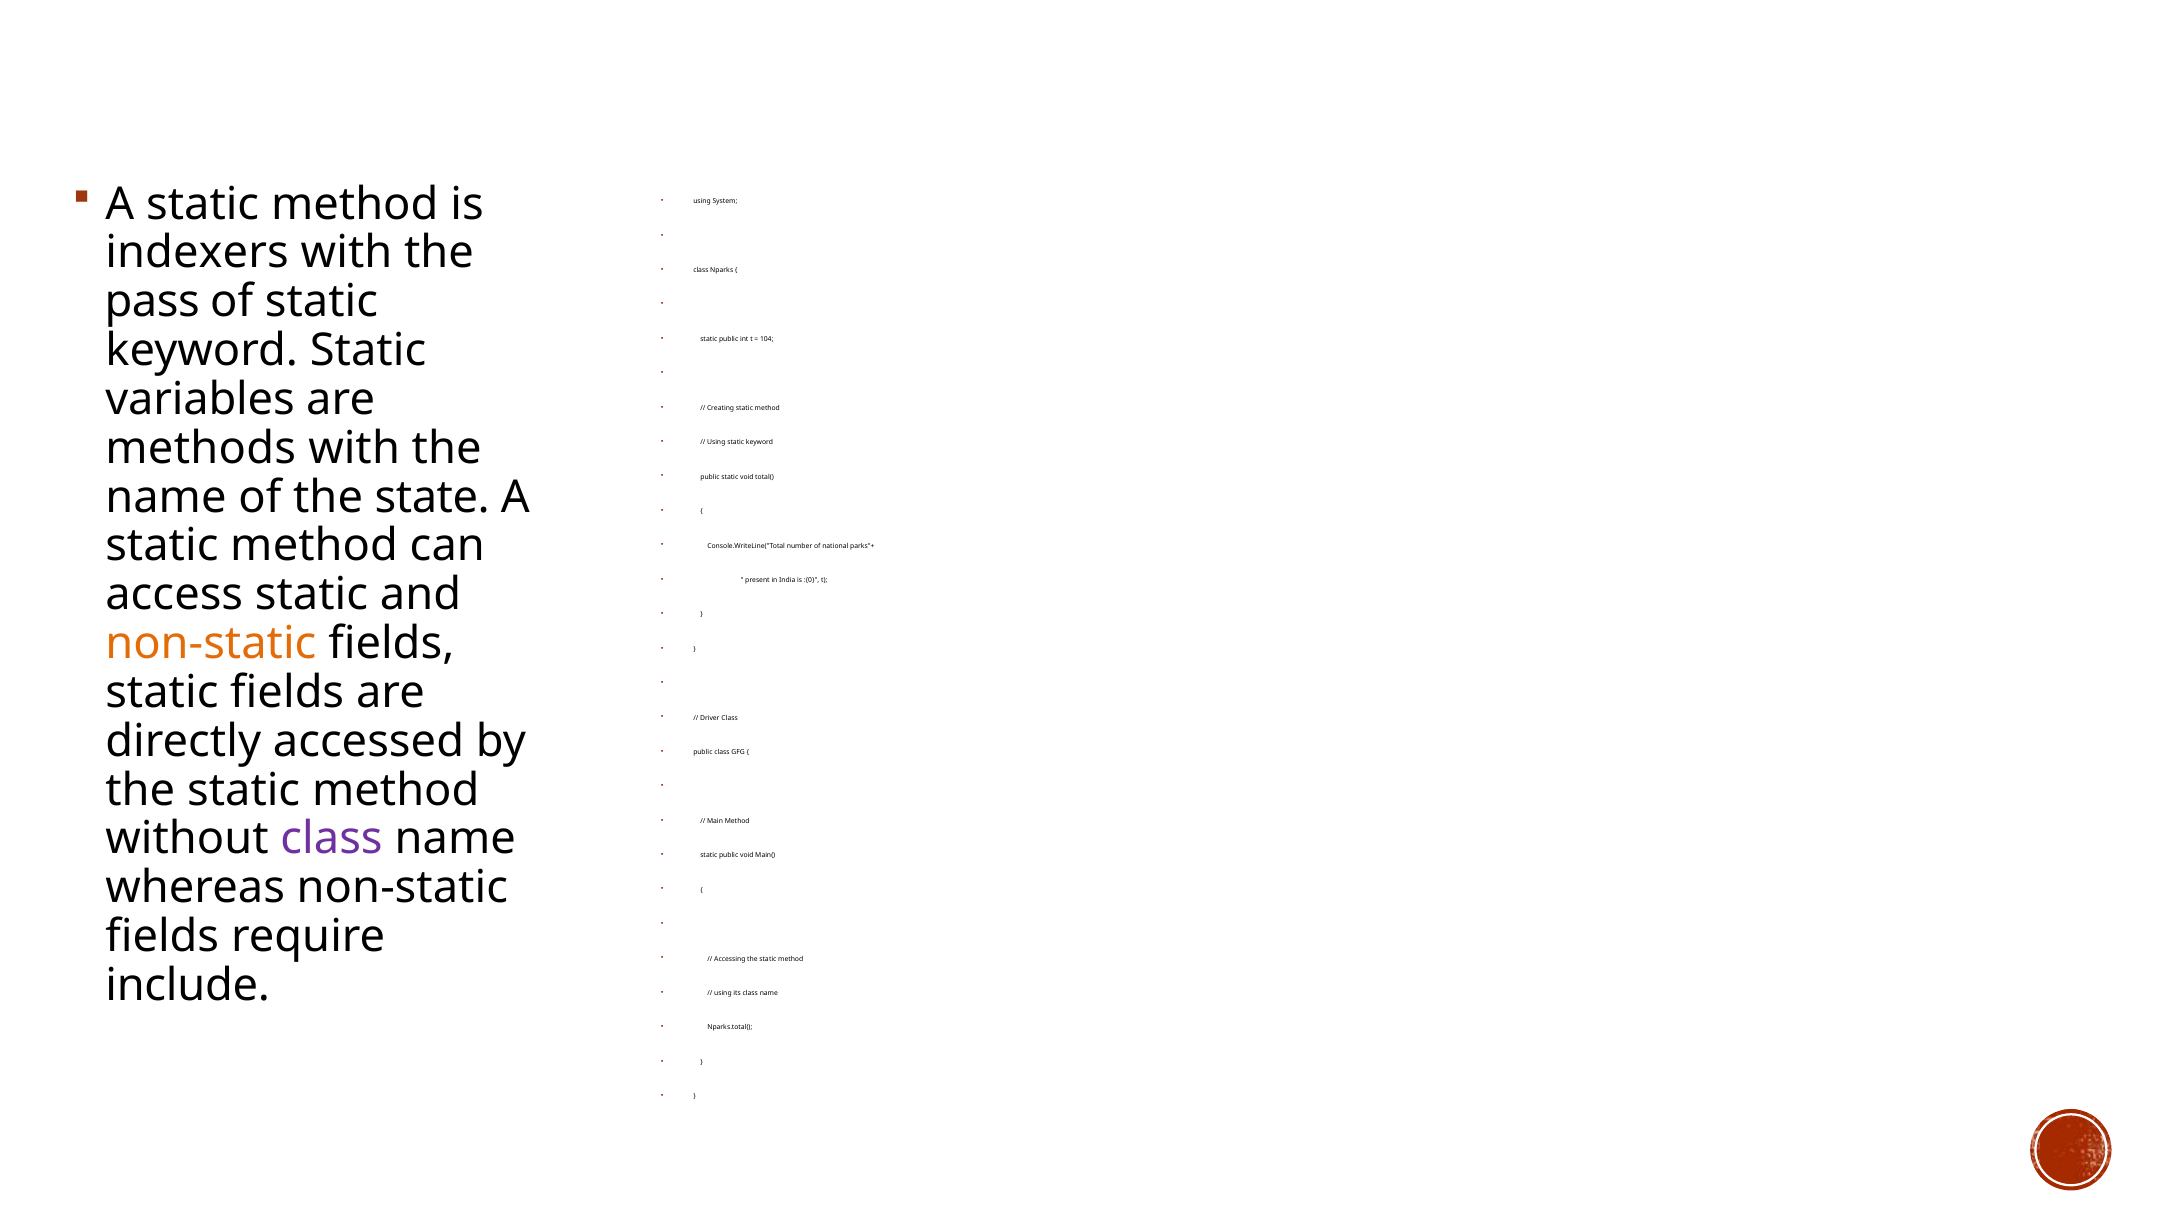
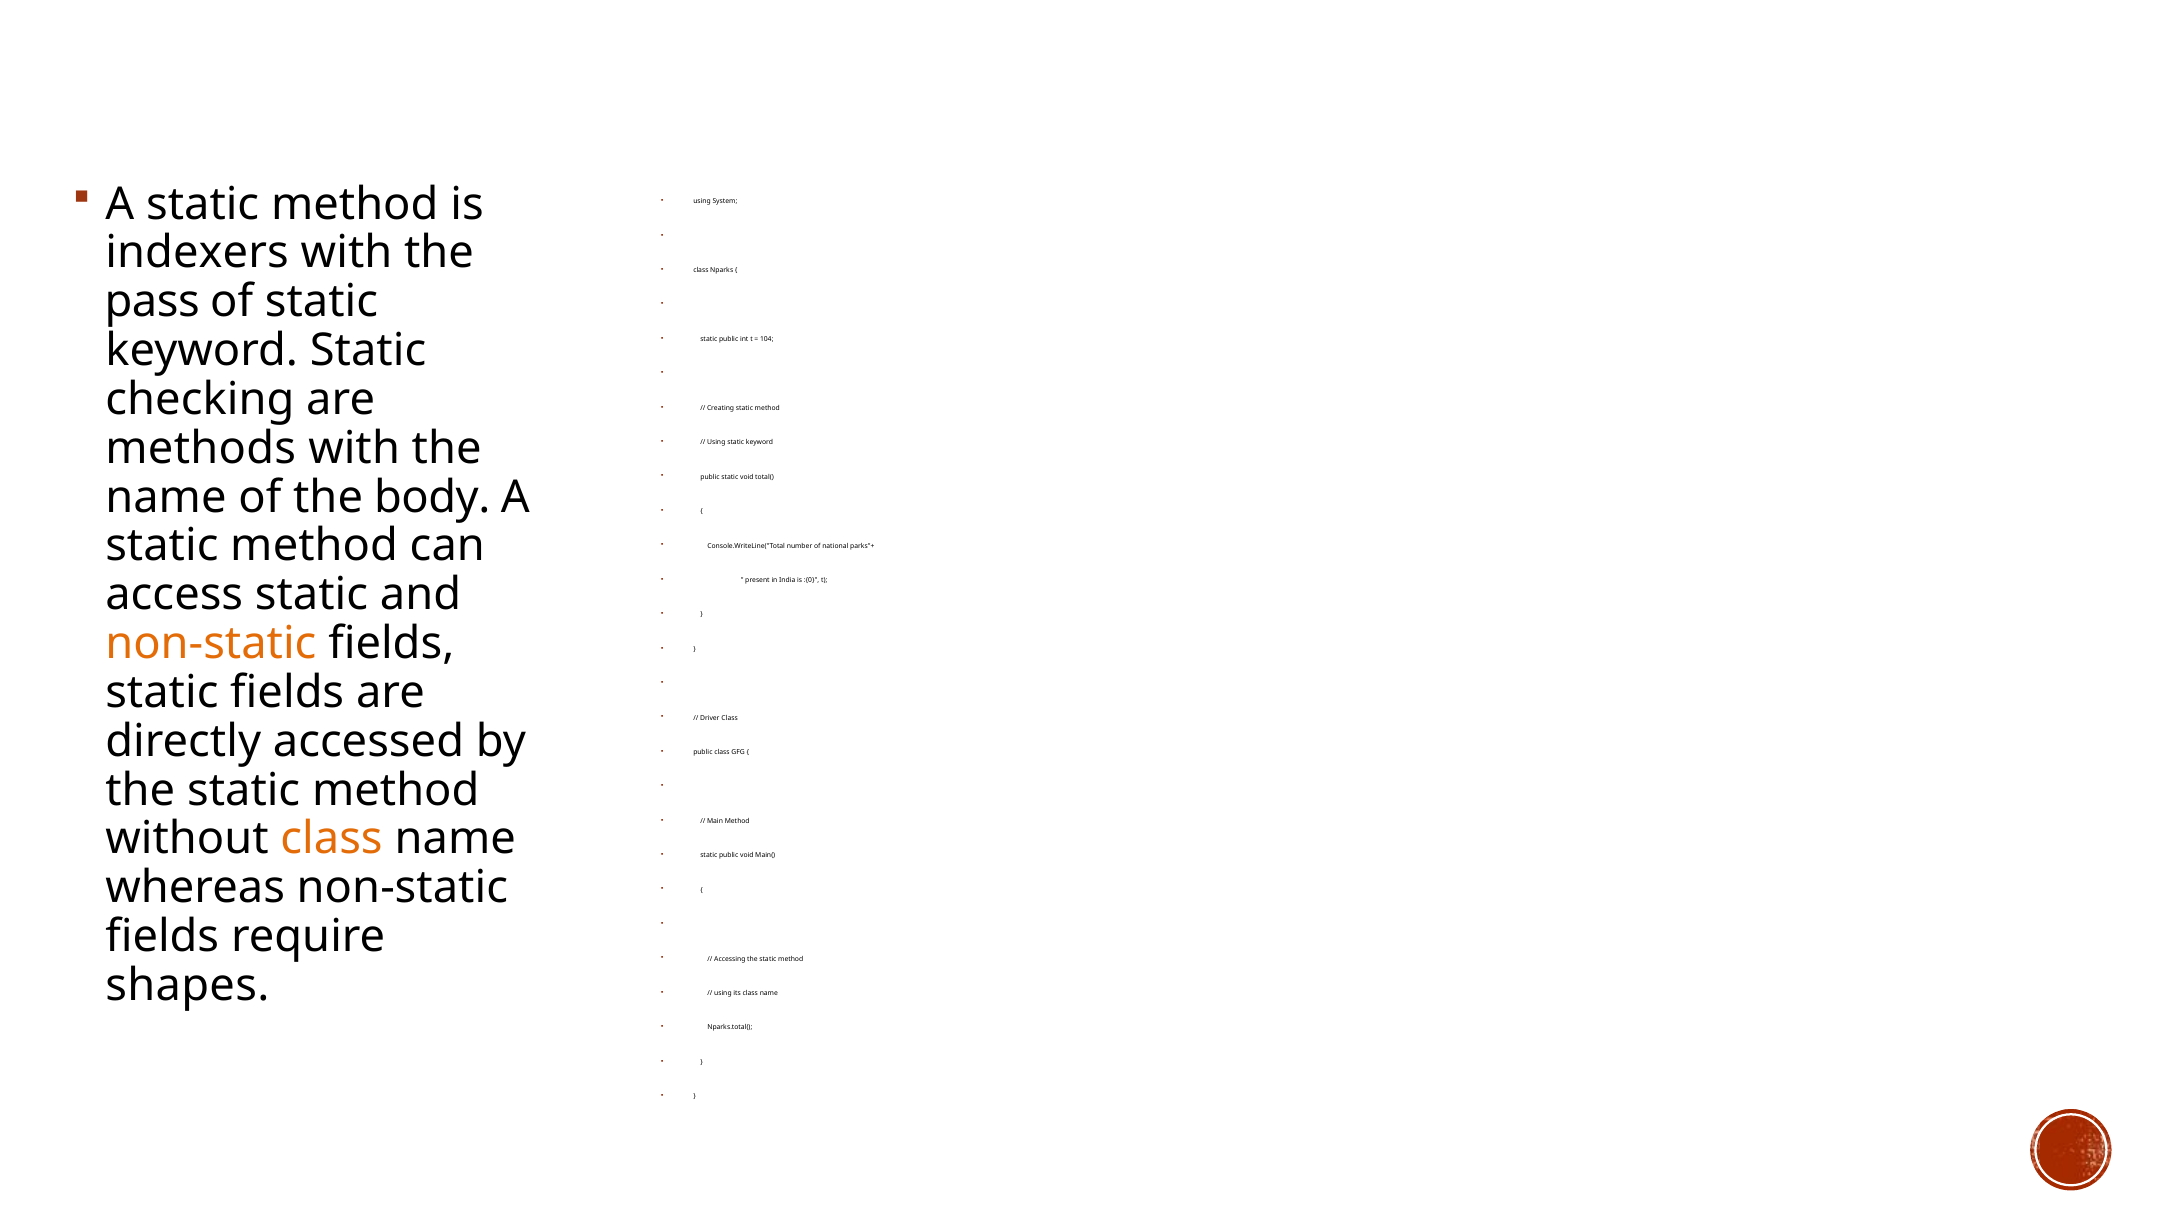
variables: variables -> checking
state: state -> body
class at (332, 839) colour: purple -> orange
include: include -> shapes
